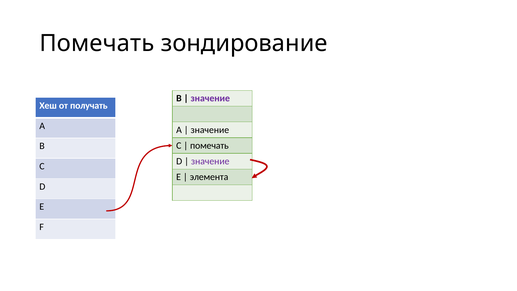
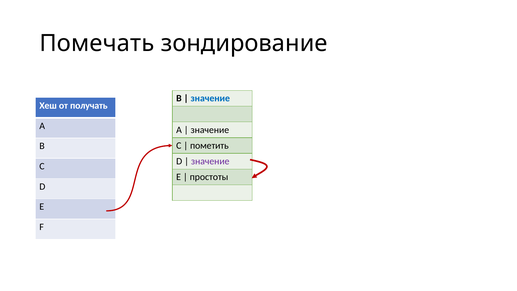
значение at (210, 98) colour: purple -> blue
помечать at (209, 146): помечать -> пометить
элемента: элемента -> простоты
